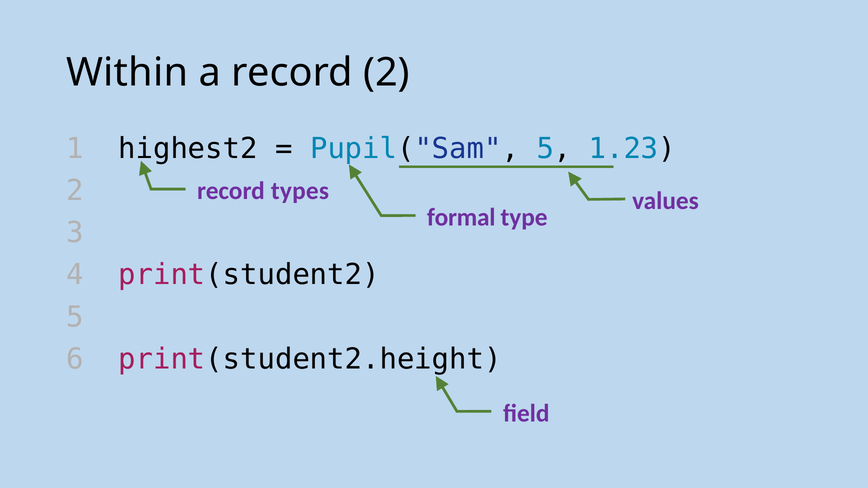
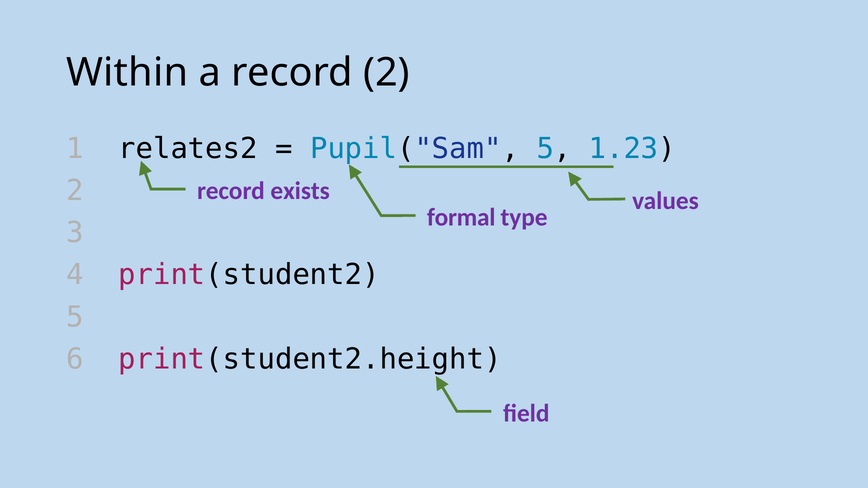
highest2: highest2 -> relates2
types: types -> exists
